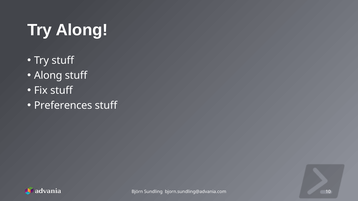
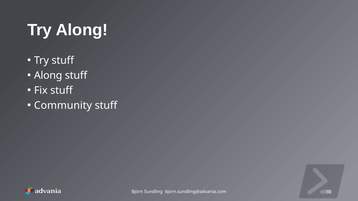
Preferences: Preferences -> Community
